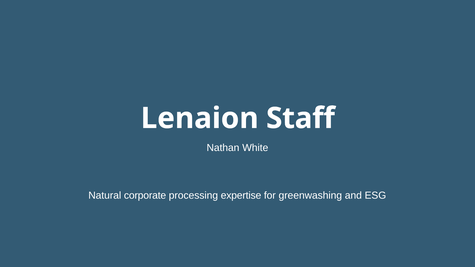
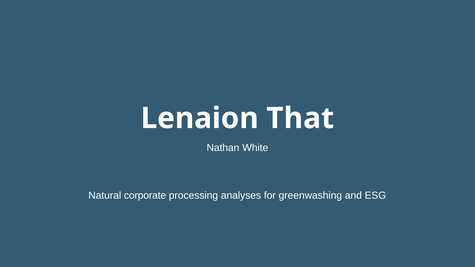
Staff: Staff -> That
expertise: expertise -> analyses
